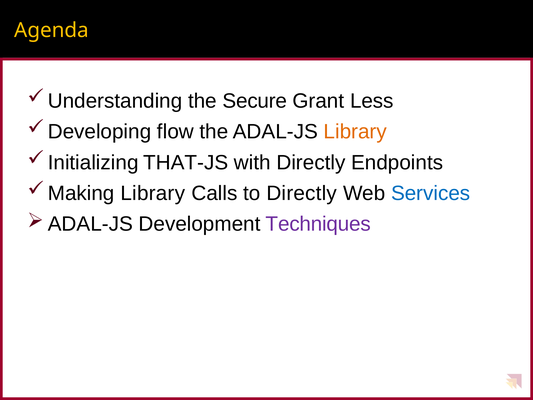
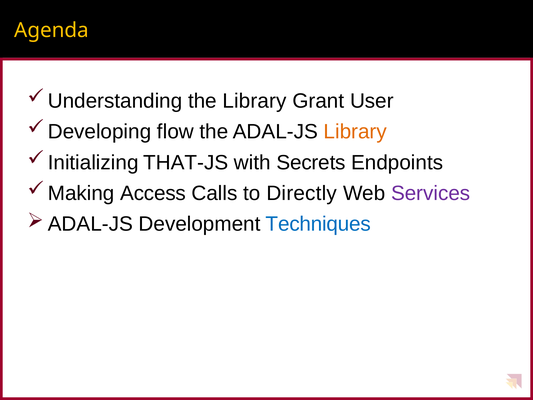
the Secure: Secure -> Library
Less: Less -> User
with Directly: Directly -> Secrets
Library at (153, 193): Library -> Access
Services colour: blue -> purple
Techniques colour: purple -> blue
